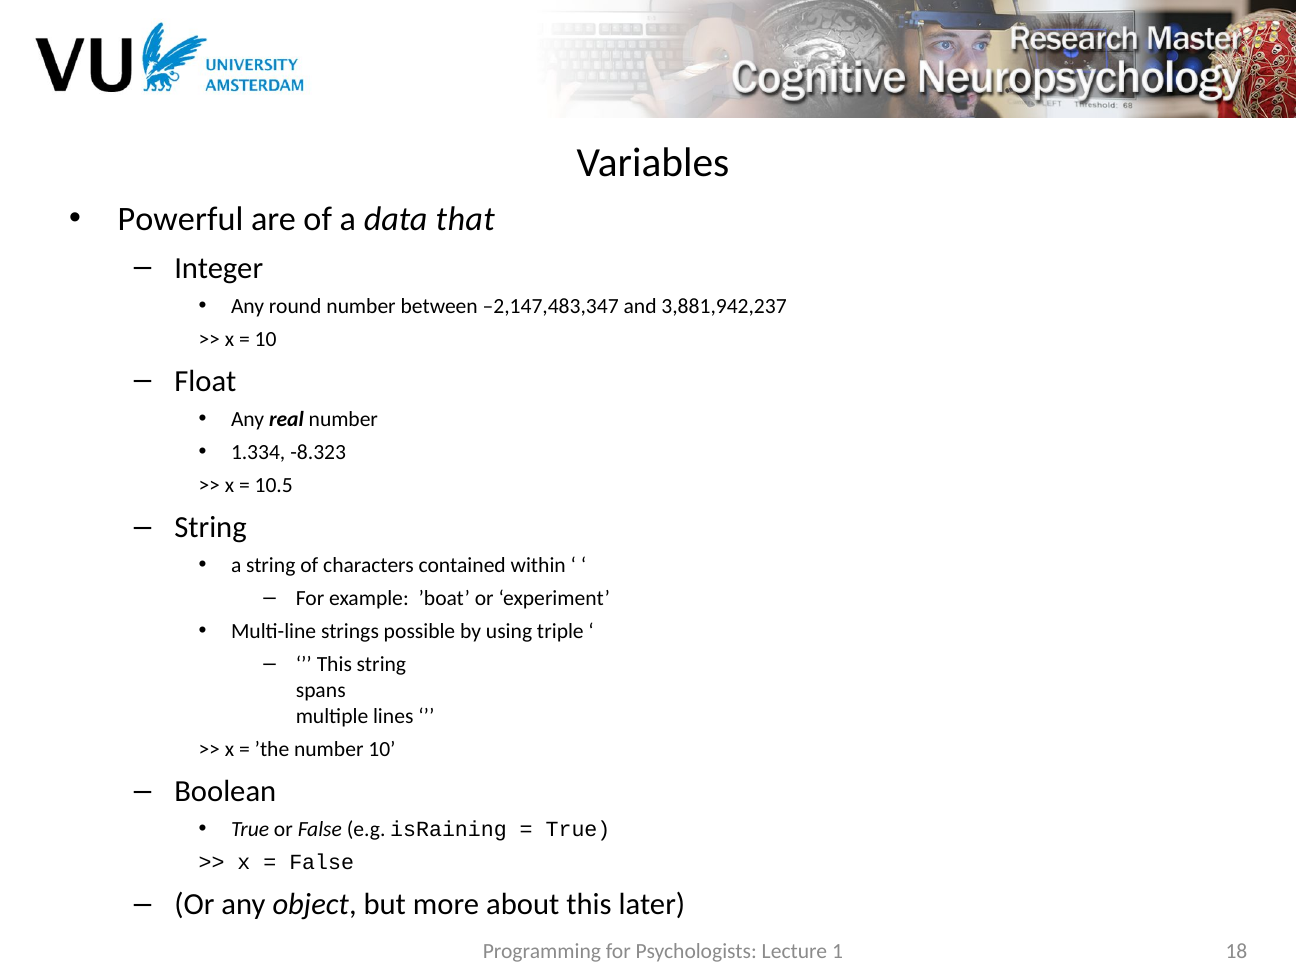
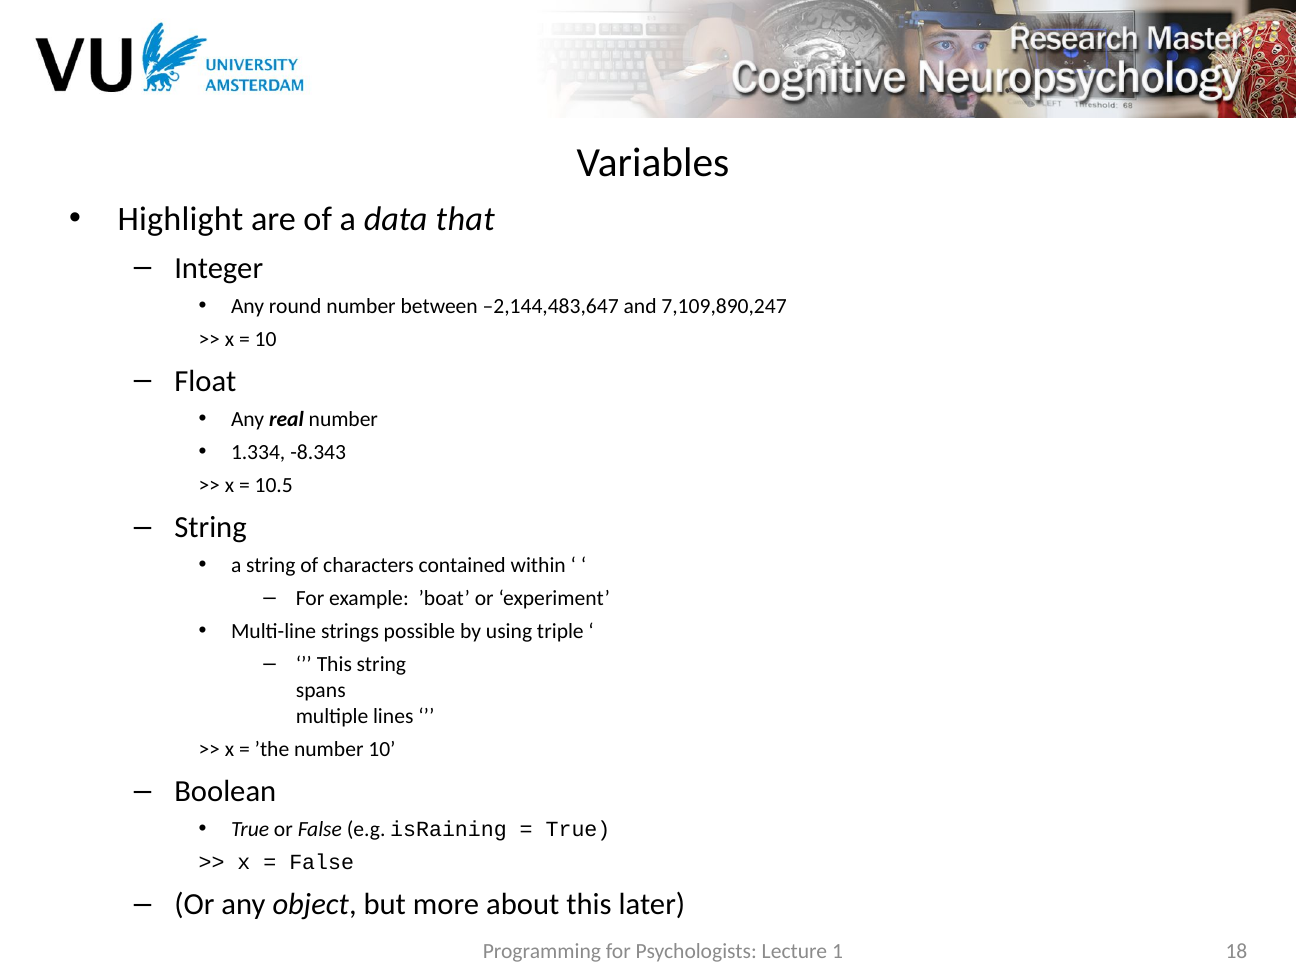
Powerful: Powerful -> Highlight
–2,147,483,347: –2,147,483,347 -> –2,144,483,647
3,881,942,237: 3,881,942,237 -> 7,109,890,247
-8.323: -8.323 -> -8.343
